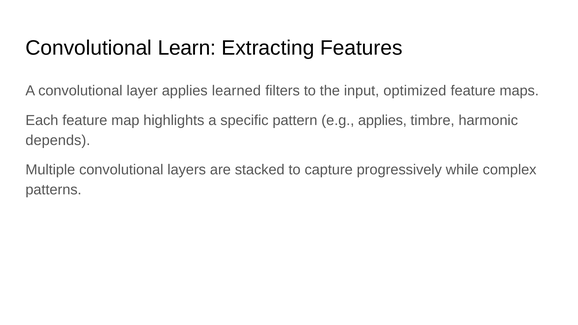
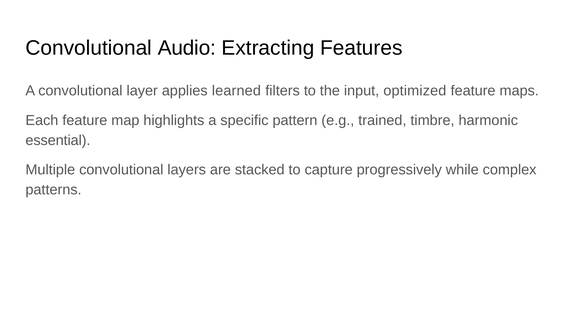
Learn: Learn -> Audio
e.g applies: applies -> trained
depends: depends -> essential
